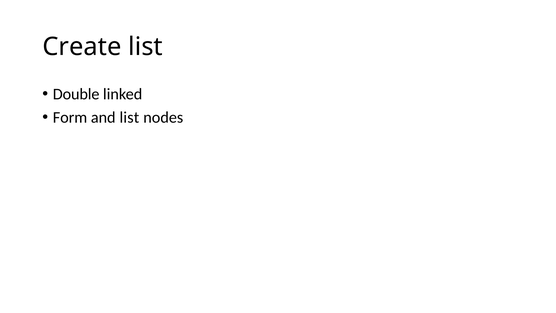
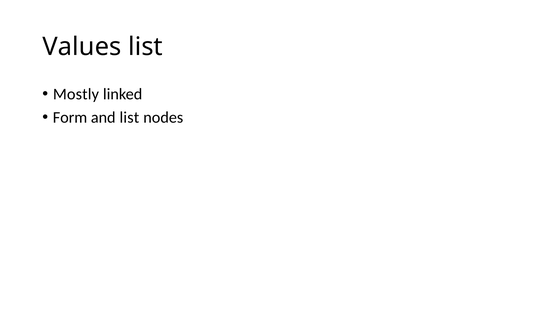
Create: Create -> Values
Double: Double -> Mostly
